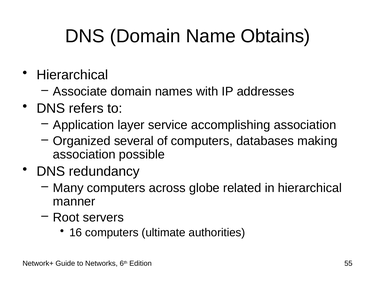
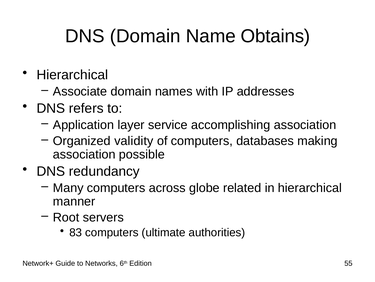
several: several -> validity
16: 16 -> 83
